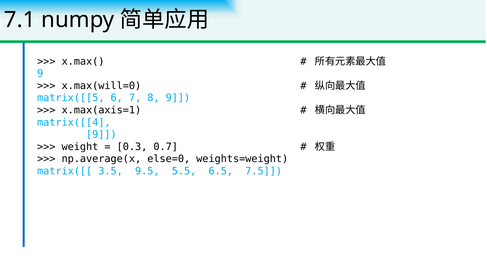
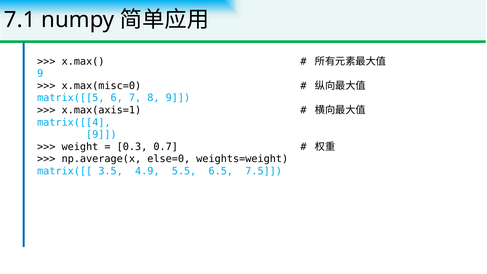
x.max(will=0: x.max(will=0 -> x.max(misc=0
9.5: 9.5 -> 4.9
